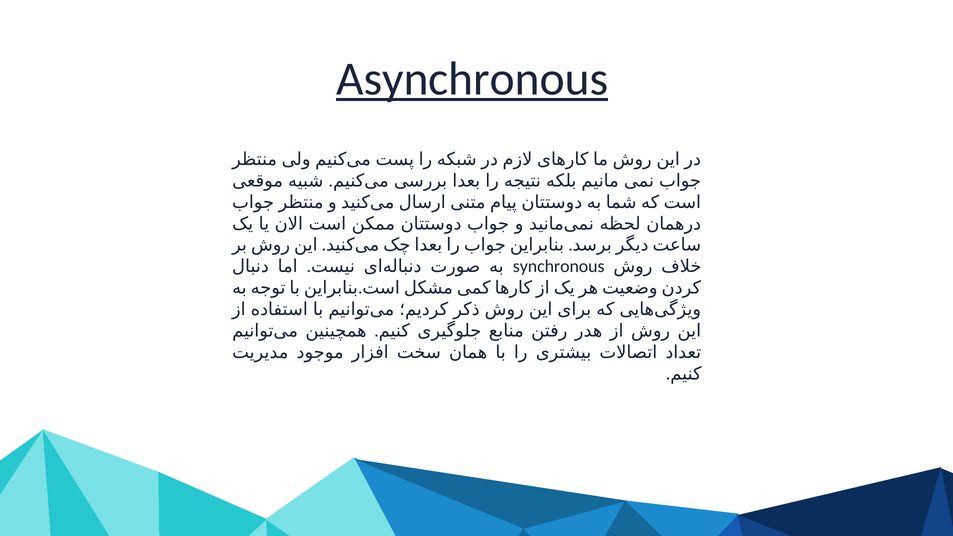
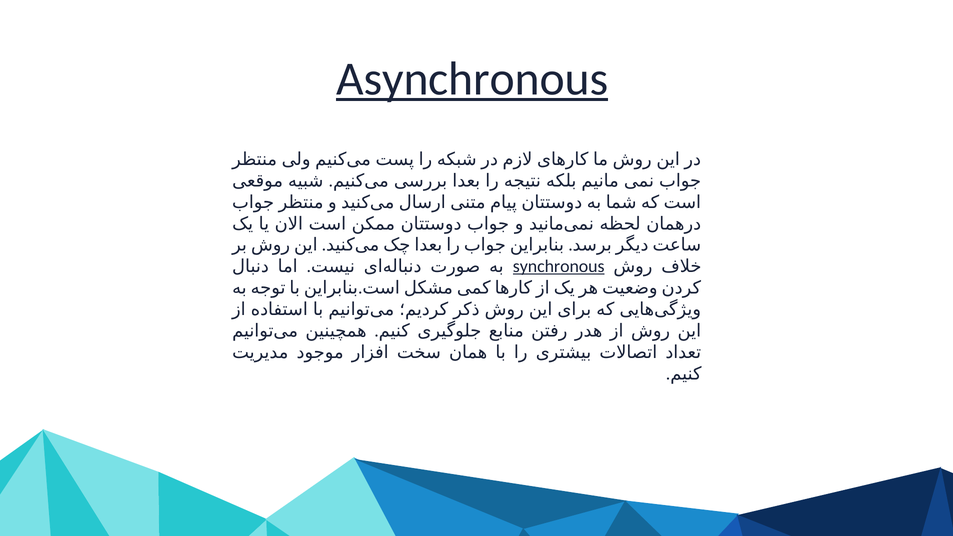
synchronous underline: none -> present
